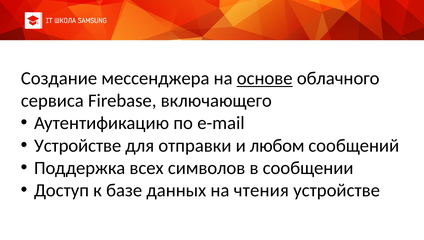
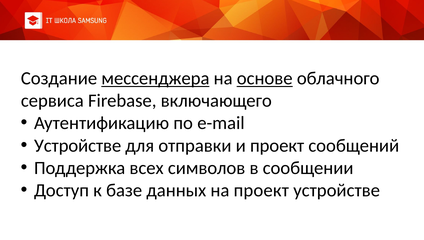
мессенджера underline: none -> present
и любом: любом -> проект
на чтения: чтения -> проект
